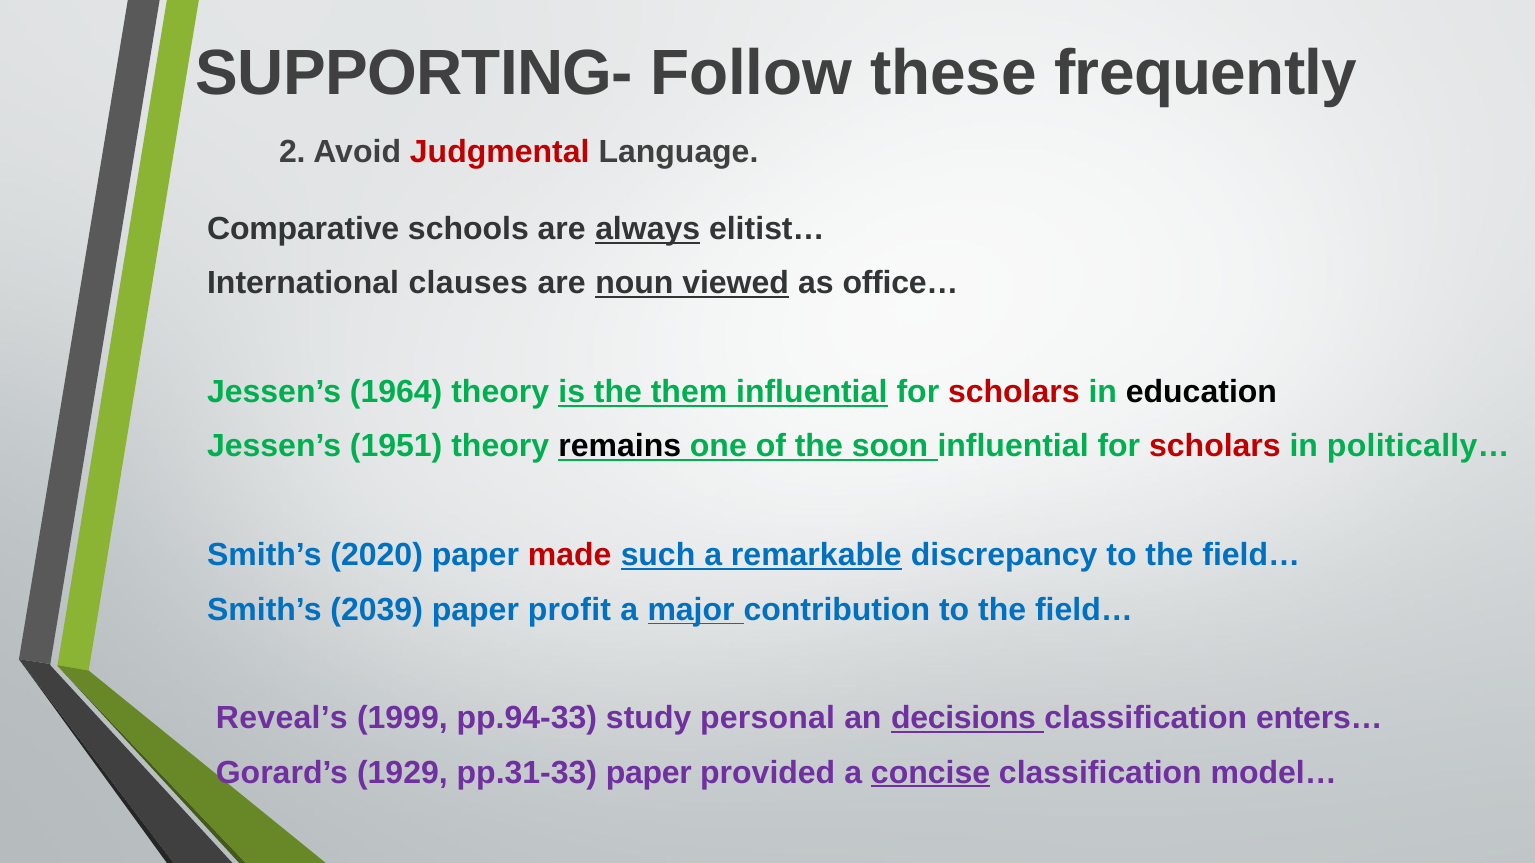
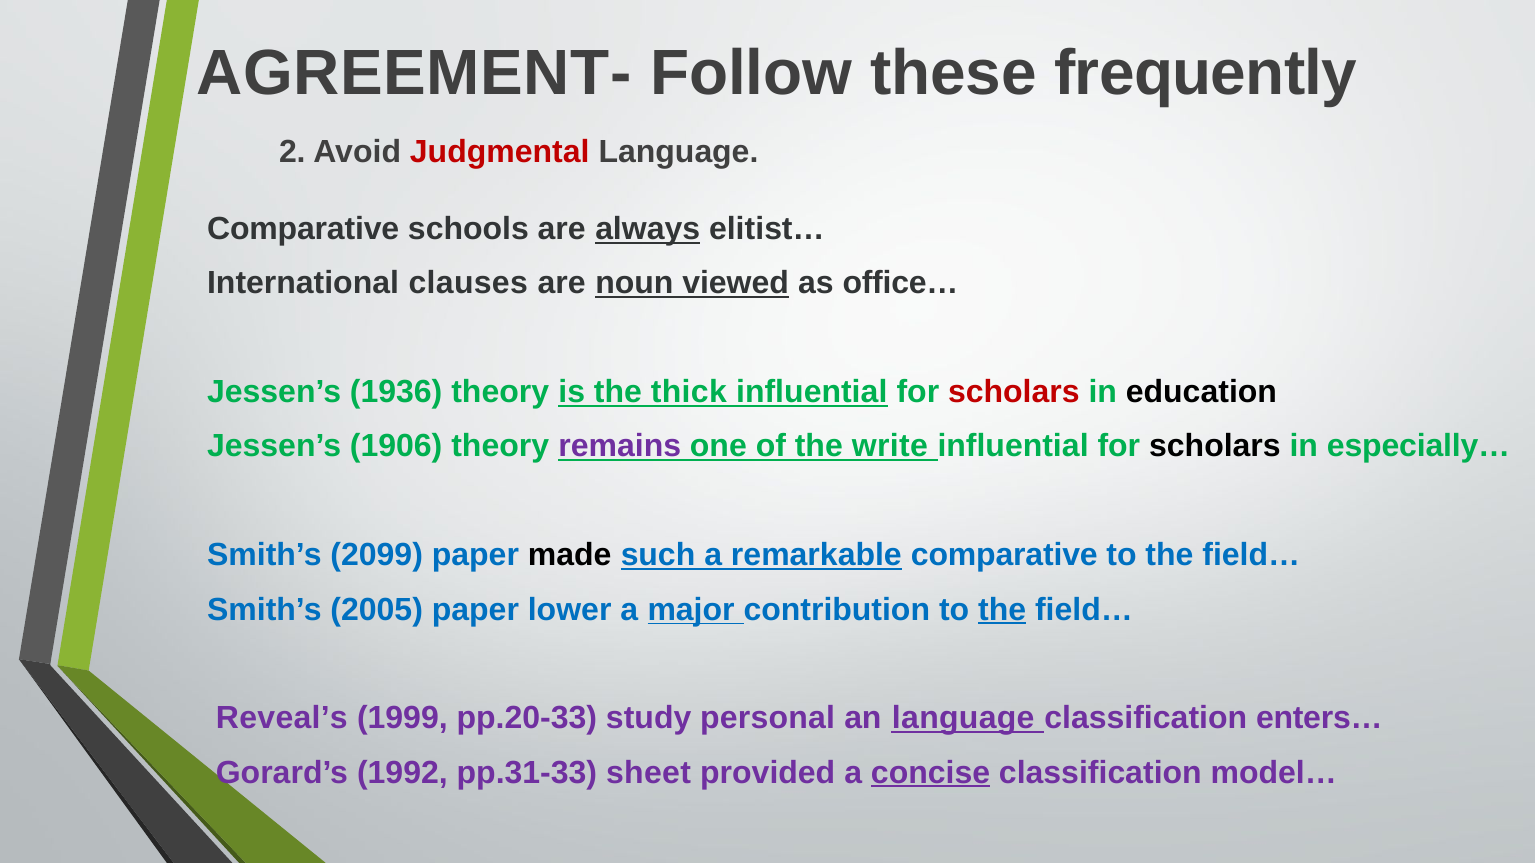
SUPPORTING-: SUPPORTING- -> AGREEMENT-
1964: 1964 -> 1936
them: them -> thick
1951: 1951 -> 1906
remains colour: black -> purple
soon: soon -> write
scholars at (1215, 446) colour: red -> black
politically…: politically… -> especially…
2020: 2020 -> 2099
made colour: red -> black
remarkable discrepancy: discrepancy -> comparative
2039: 2039 -> 2005
profit: profit -> lower
the at (1002, 610) underline: none -> present
pp.94-33: pp.94-33 -> pp.20-33
an decisions: decisions -> language
1929: 1929 -> 1992
pp.31-33 paper: paper -> sheet
